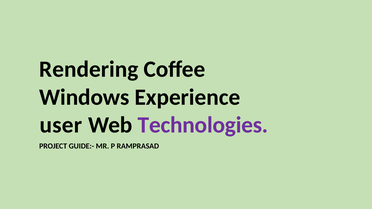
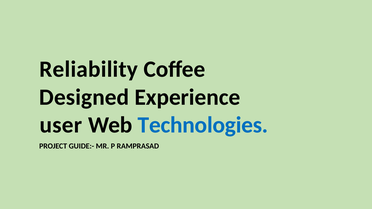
Rendering: Rendering -> Reliability
Windows: Windows -> Designed
Technologies colour: purple -> blue
